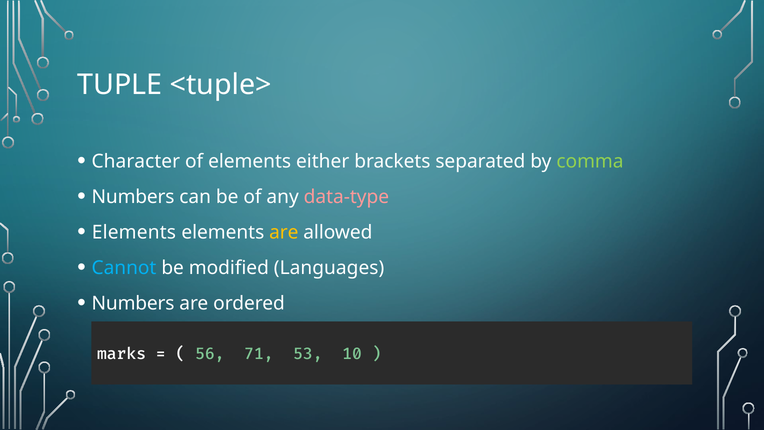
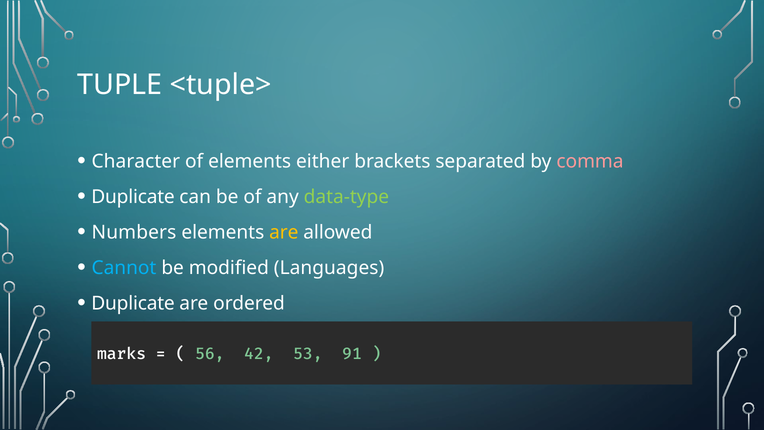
comma colour: light green -> pink
Numbers at (133, 197): Numbers -> Duplicate
data-type colour: pink -> light green
Elements at (134, 232): Elements -> Numbers
Numbers at (133, 303): Numbers -> Duplicate
71: 71 -> 42
10: 10 -> 91
